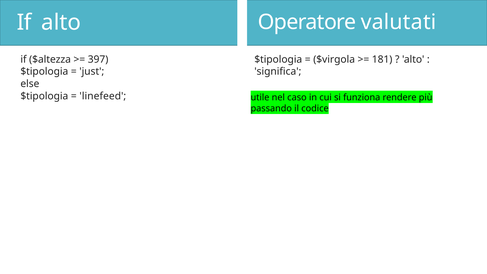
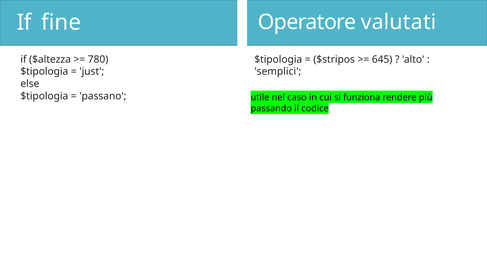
If alto: alto -> fine
397: 397 -> 780
$virgola: $virgola -> $stripos
181: 181 -> 645
significa: significa -> semplici
linefeed: linefeed -> passano
